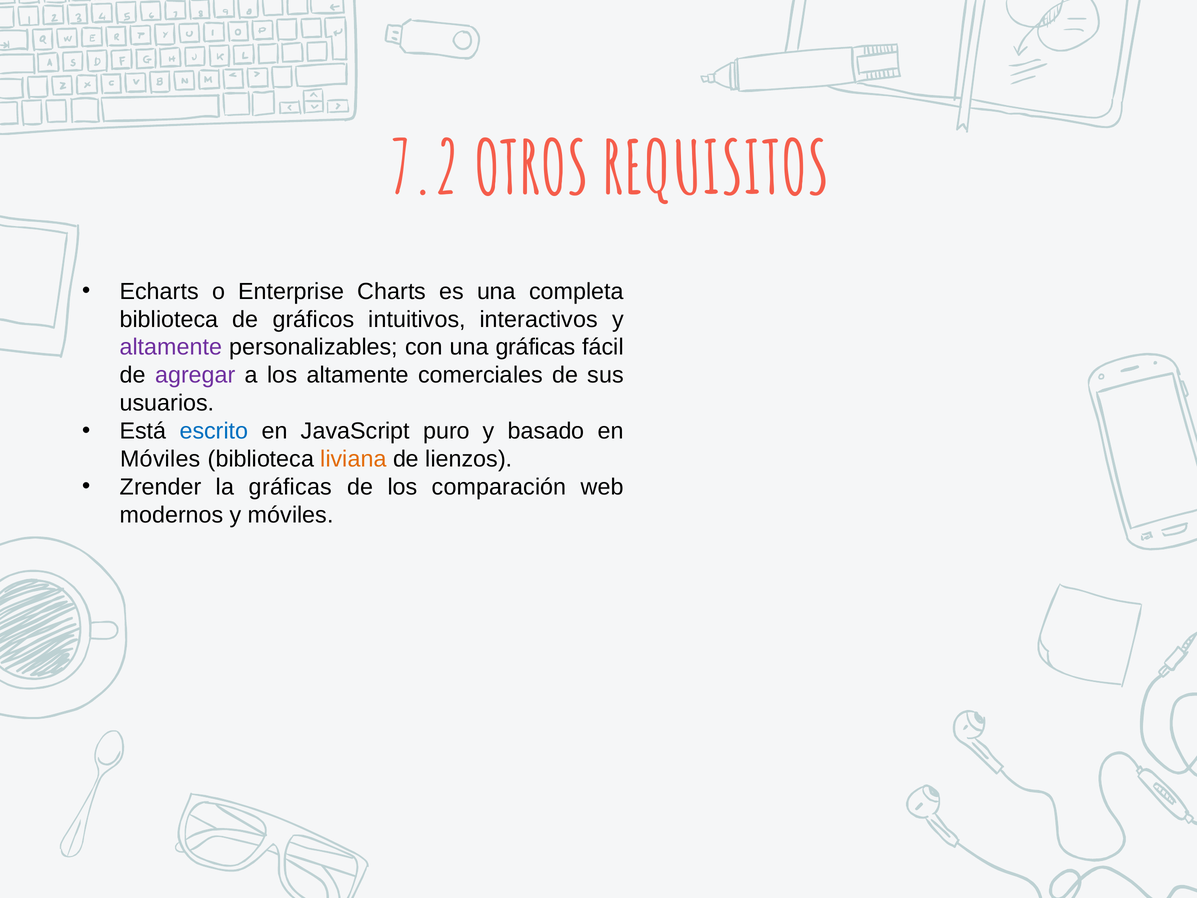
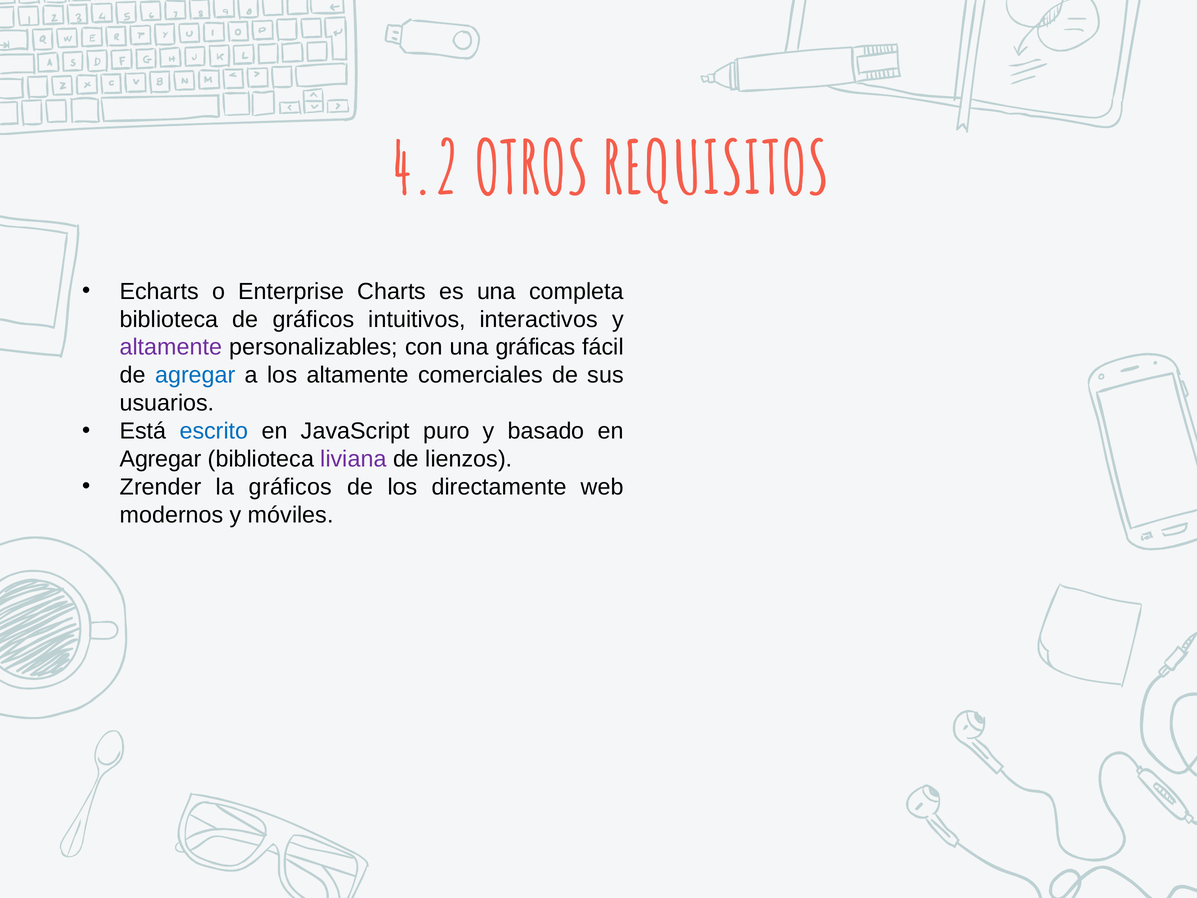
7.2: 7.2 -> 4.2
agregar at (195, 375) colour: purple -> blue
Móviles at (160, 459): Móviles -> Agregar
liviana colour: orange -> purple
la gráficas: gráficas -> gráficos
comparación: comparación -> directamente
